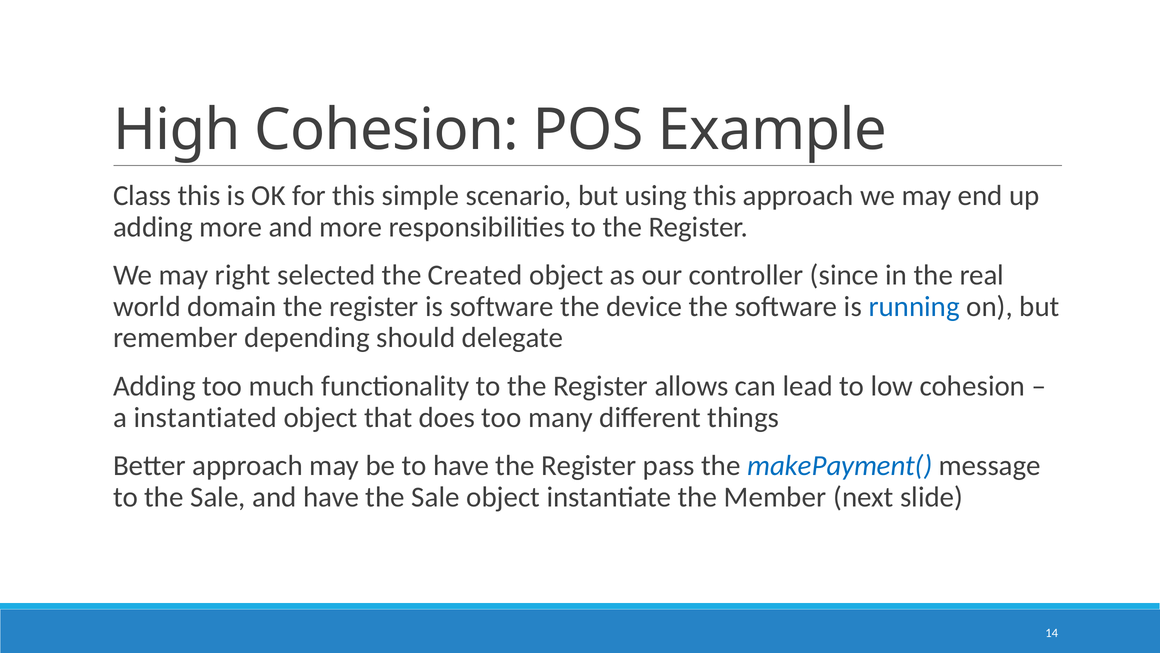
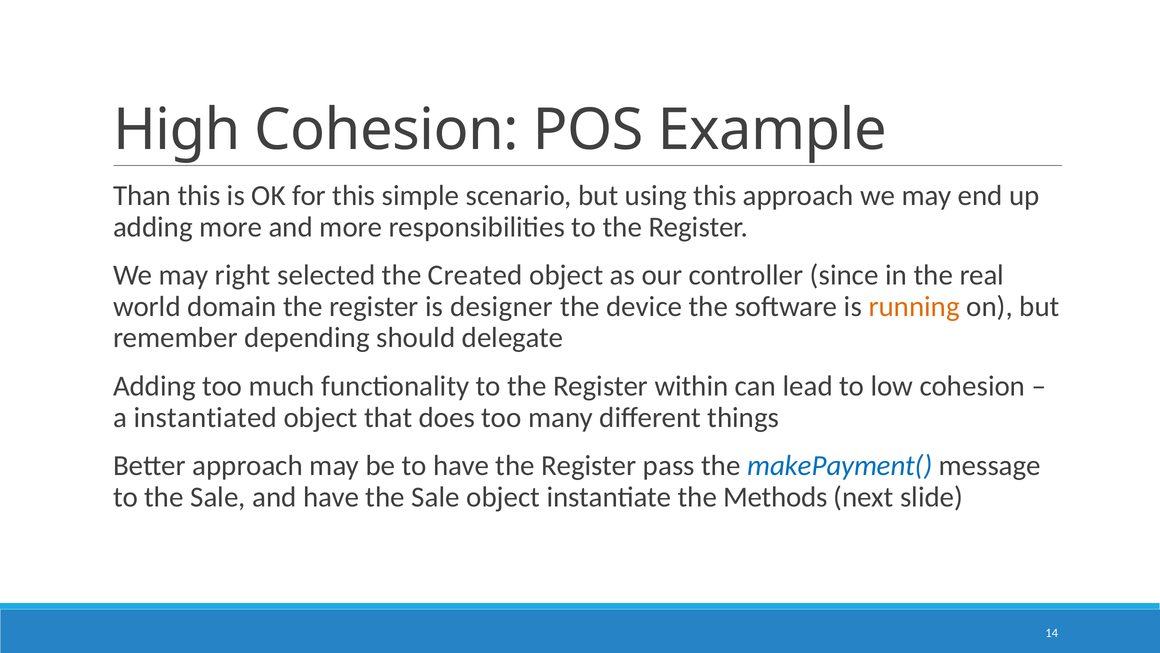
Class: Class -> Than
is software: software -> designer
running colour: blue -> orange
allows: allows -> within
Member: Member -> Methods
